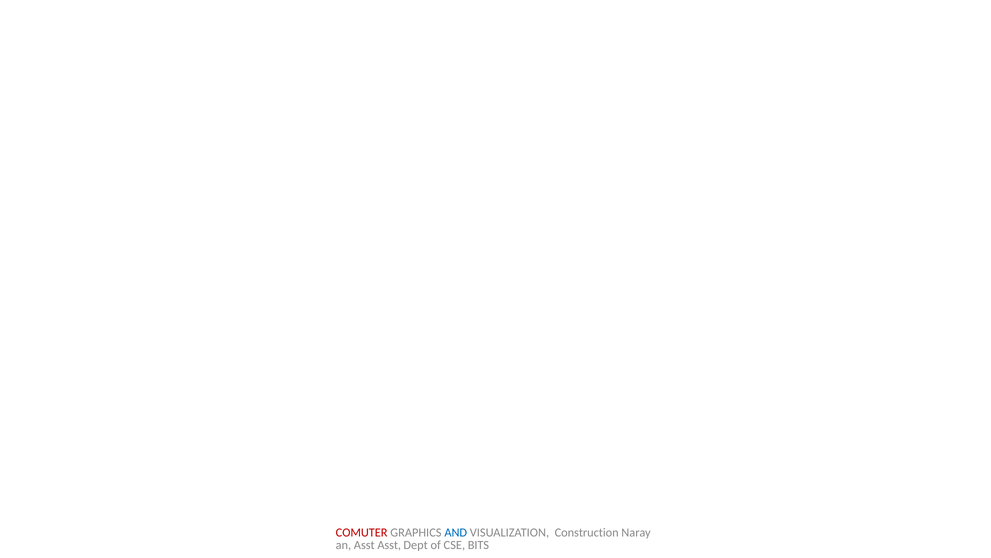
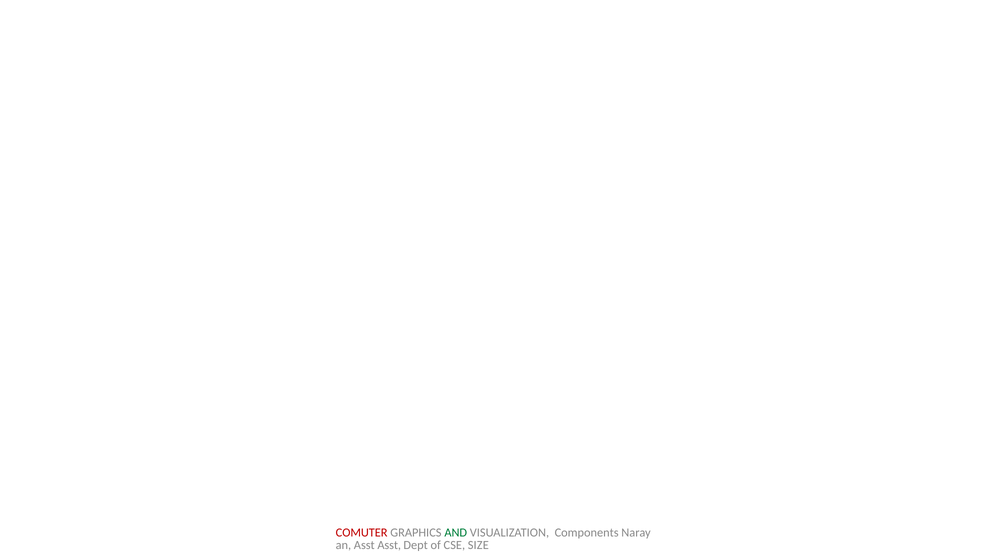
AND colour: blue -> green
Construction: Construction -> Components
BITS: BITS -> SIZE
